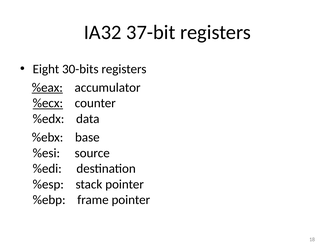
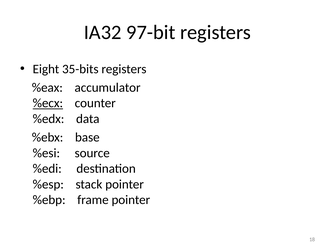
37-bit: 37-bit -> 97-bit
30-bits: 30-bits -> 35-bits
%eax underline: present -> none
